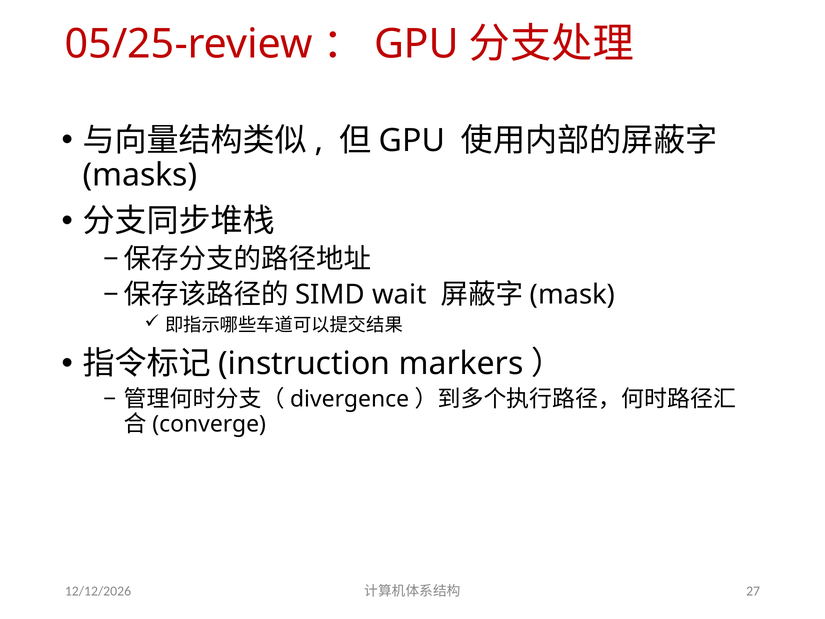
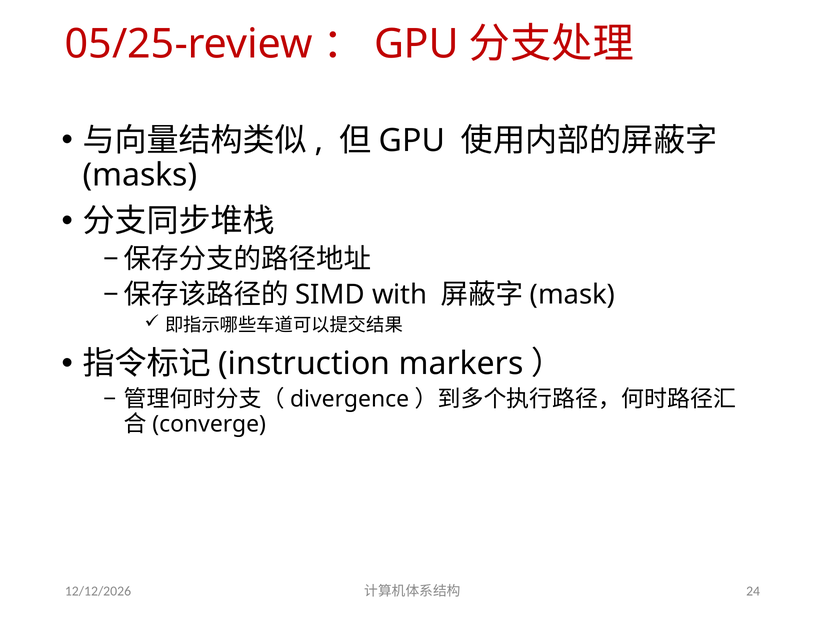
wait: wait -> with
27: 27 -> 24
